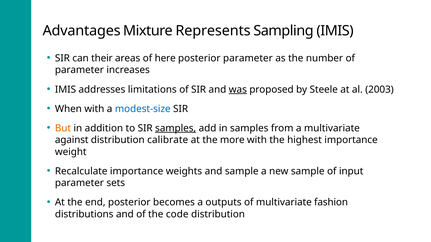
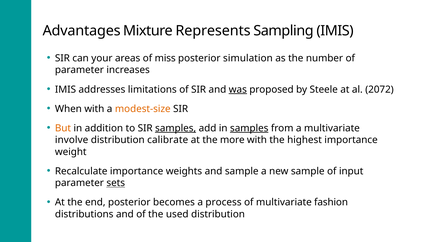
their: their -> your
here: here -> miss
posterior parameter: parameter -> simulation
2003: 2003 -> 2072
modest-size colour: blue -> orange
samples at (249, 128) underline: none -> present
against: against -> involve
sets underline: none -> present
outputs: outputs -> process
code: code -> used
